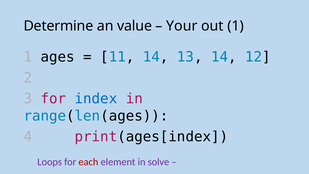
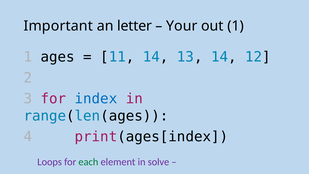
Determine: Determine -> Important
value: value -> letter
each colour: red -> green
